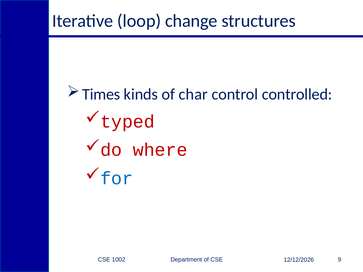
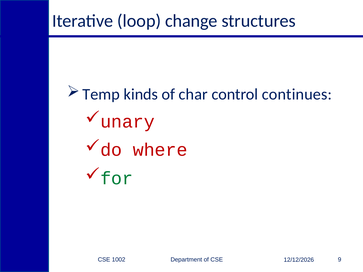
Times: Times -> Temp
controlled: controlled -> continues
typed: typed -> unary
for colour: blue -> green
